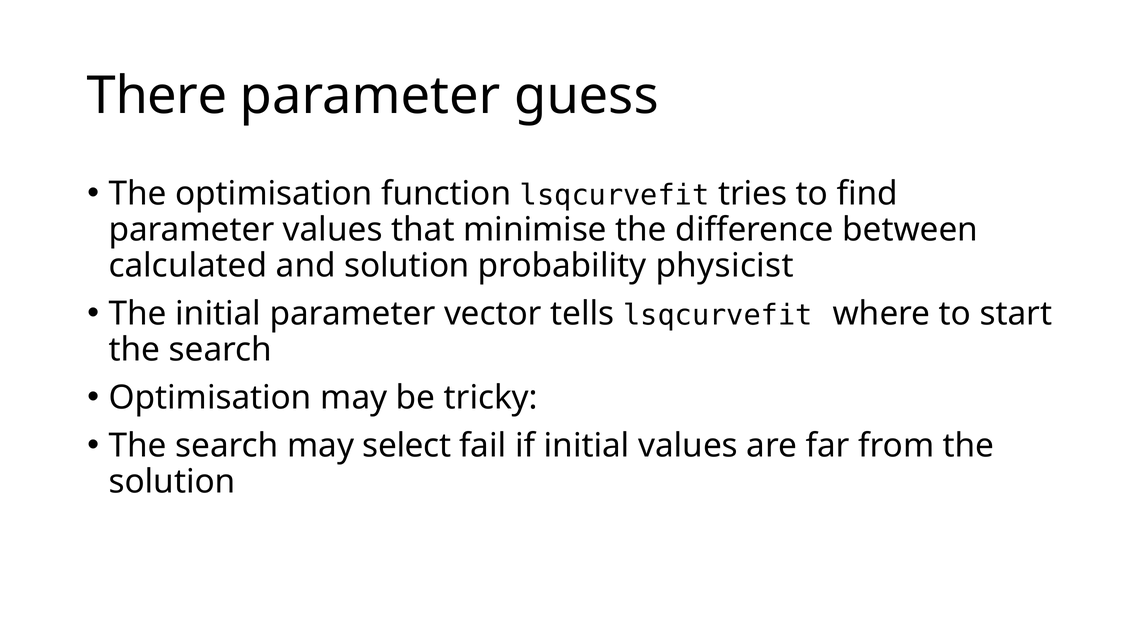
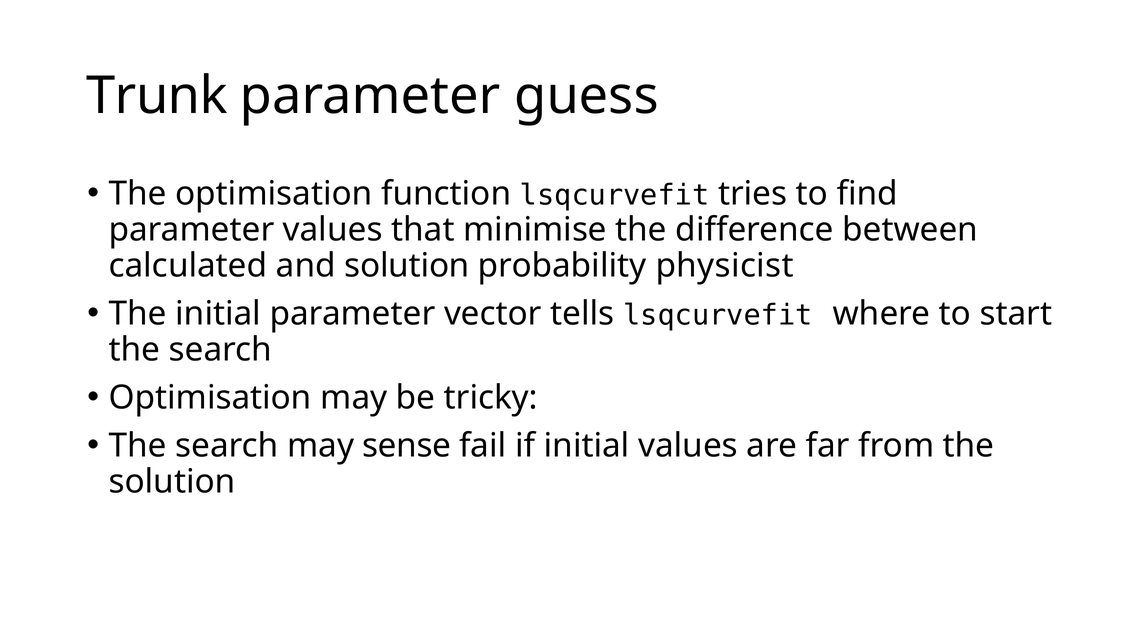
There: There -> Trunk
select: select -> sense
